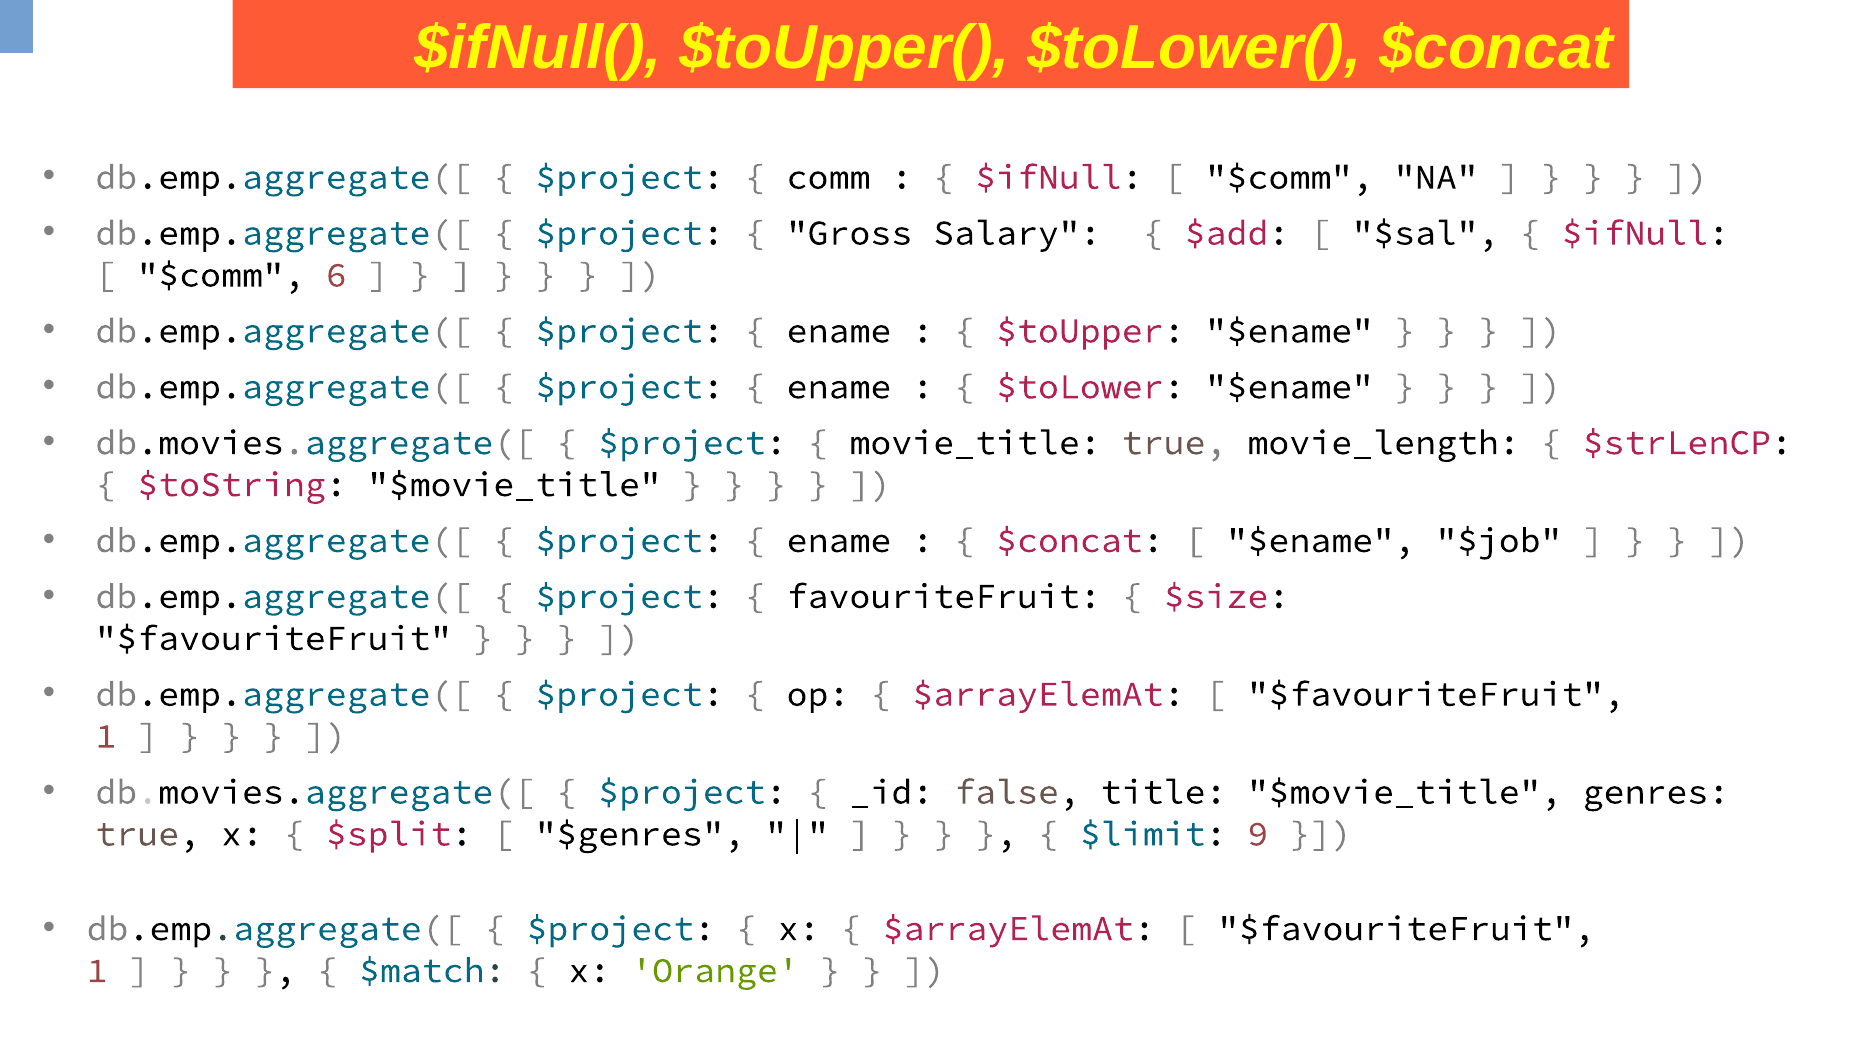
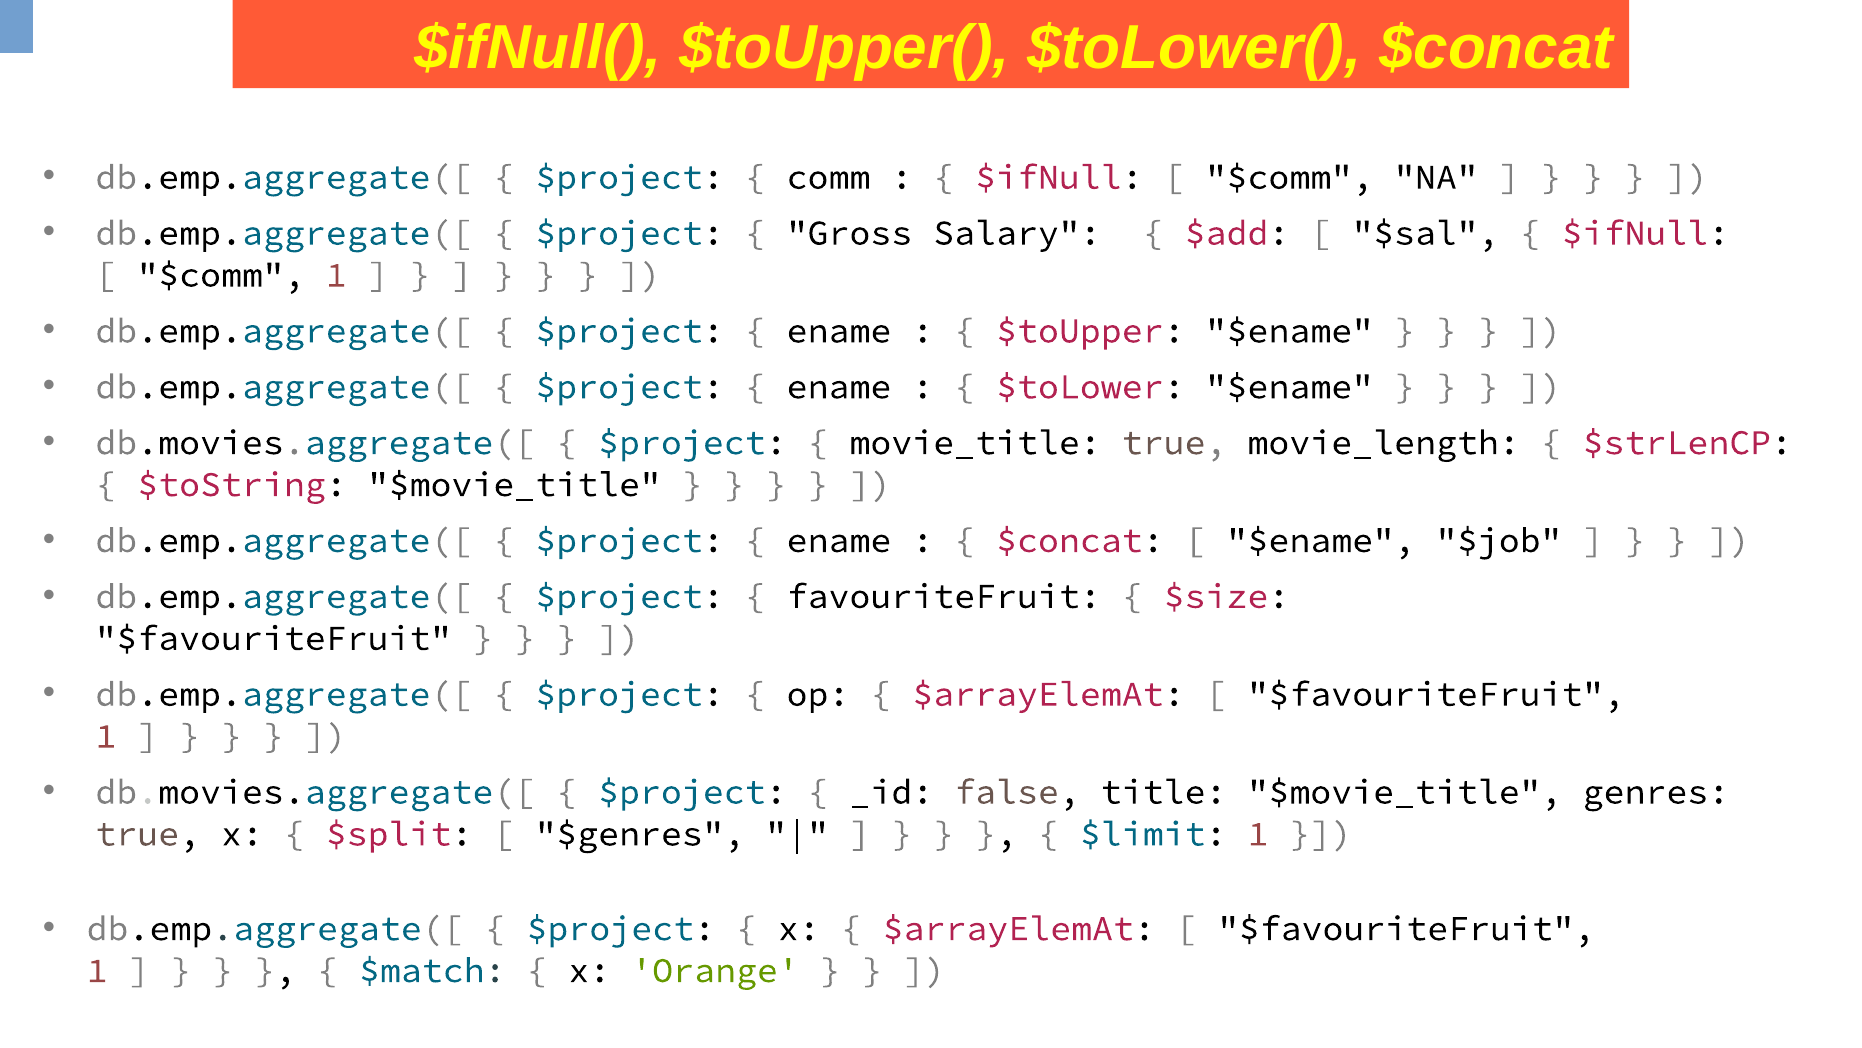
$comm 6: 6 -> 1
$limit 9: 9 -> 1
